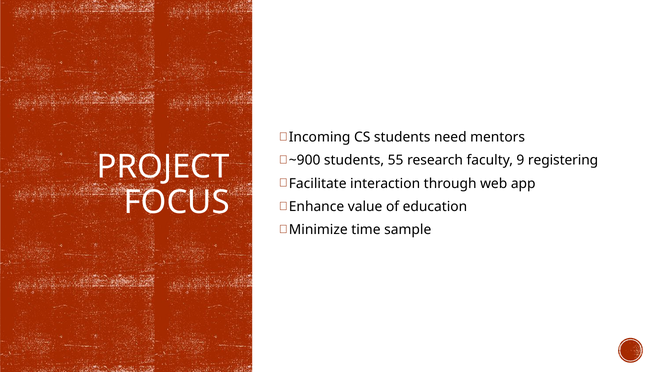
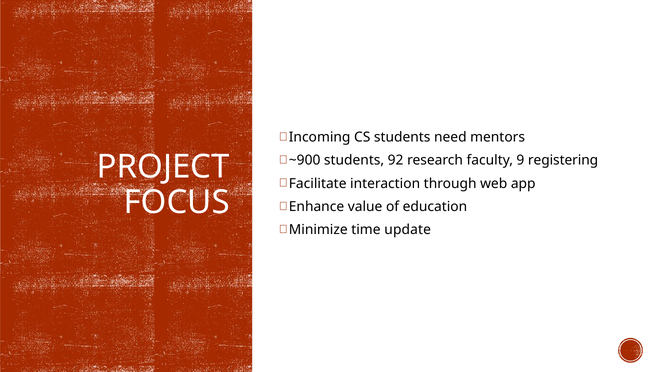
55: 55 -> 92
sample: sample -> update
